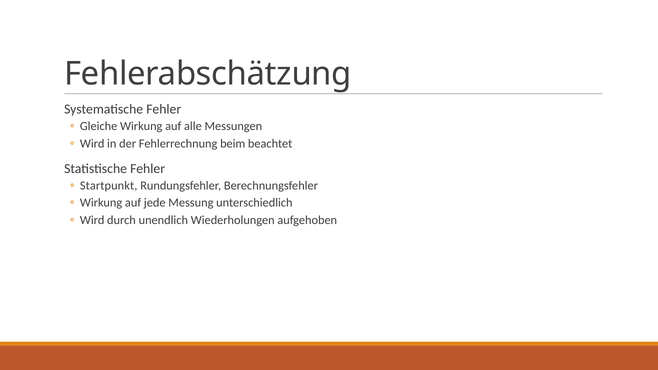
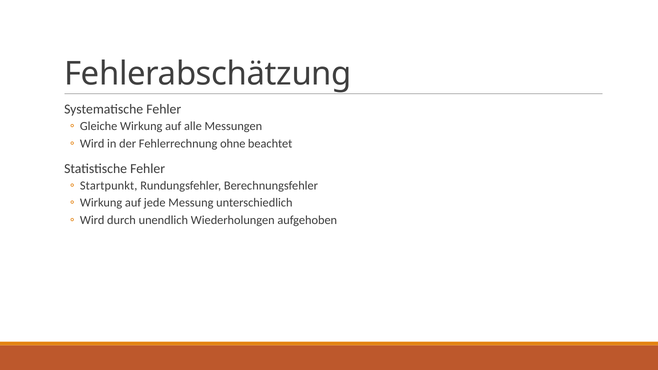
beim: beim -> ohne
